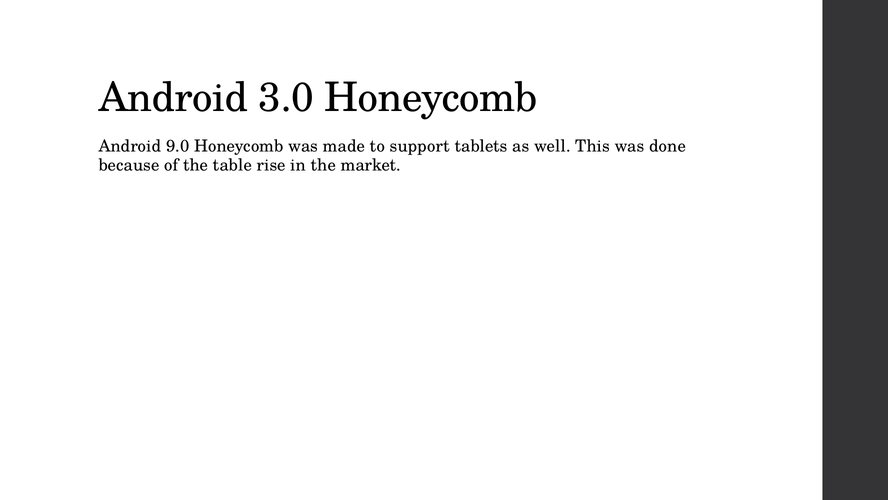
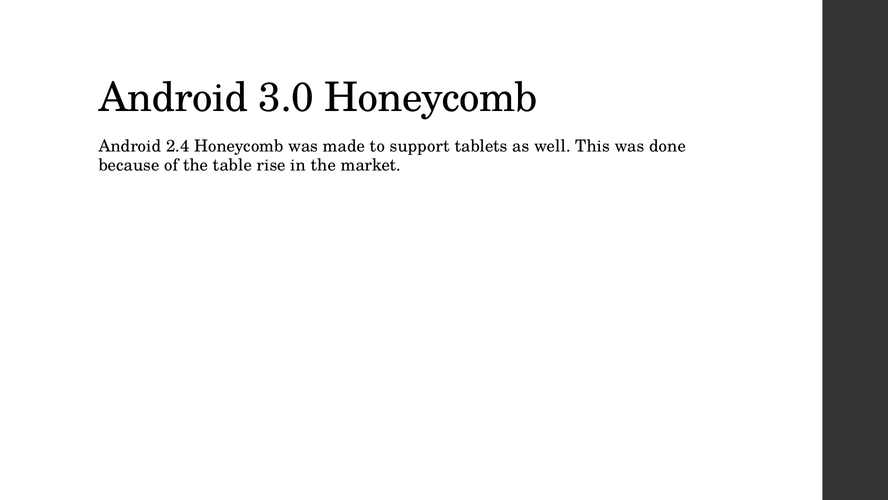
9.0: 9.0 -> 2.4
